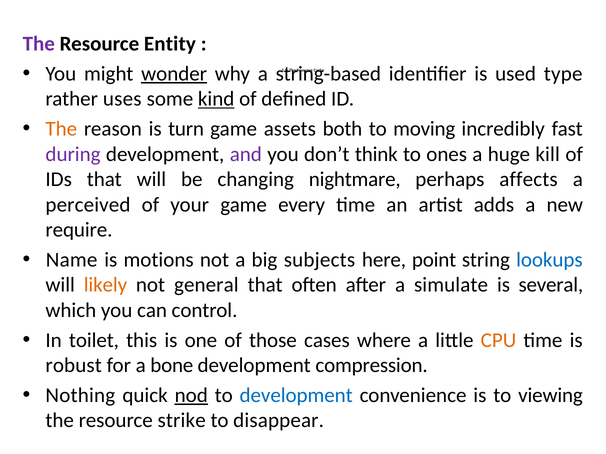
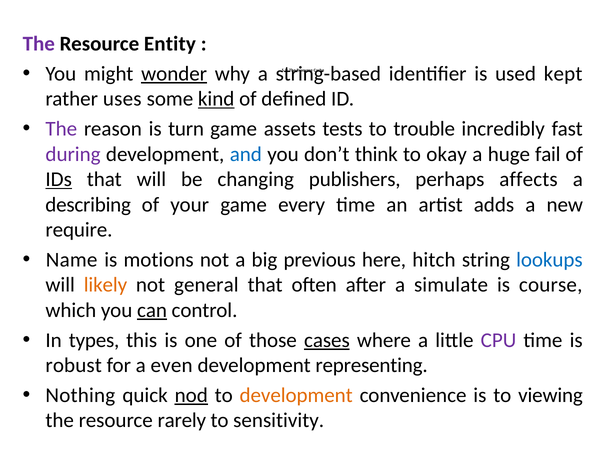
type: type -> kept
The at (61, 129) colour: orange -> purple
both: both -> tests
moving: moving -> trouble
and colour: purple -> blue
ones: ones -> okay
kill: kill -> fail
IDs underline: none -> present
nightmare: nightmare -> publishers
perceived: perceived -> describing
subjects: subjects -> previous
point: point -> hitch
several: several -> course
can underline: none -> present
toilet: toilet -> types
cases underline: none -> present
CPU colour: orange -> purple
bone: bone -> even
compression: compression -> representing
development at (296, 396) colour: blue -> orange
strike: strike -> rarely
disappear: disappear -> sensitivity
